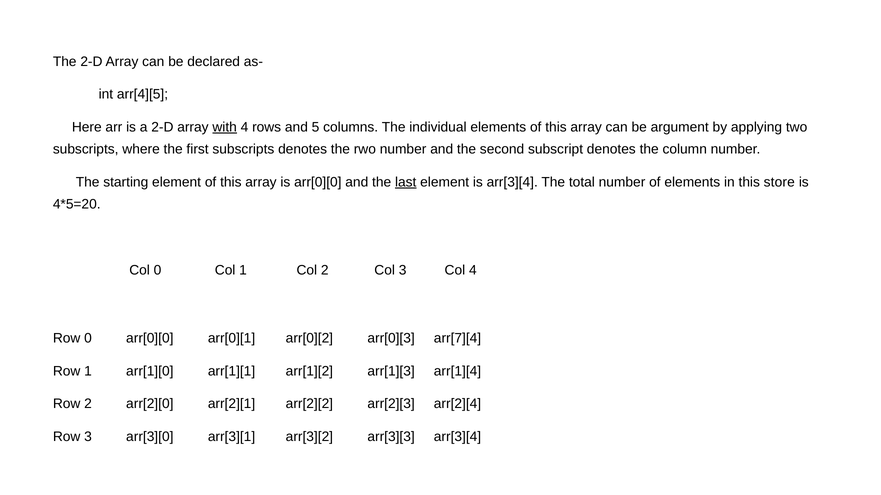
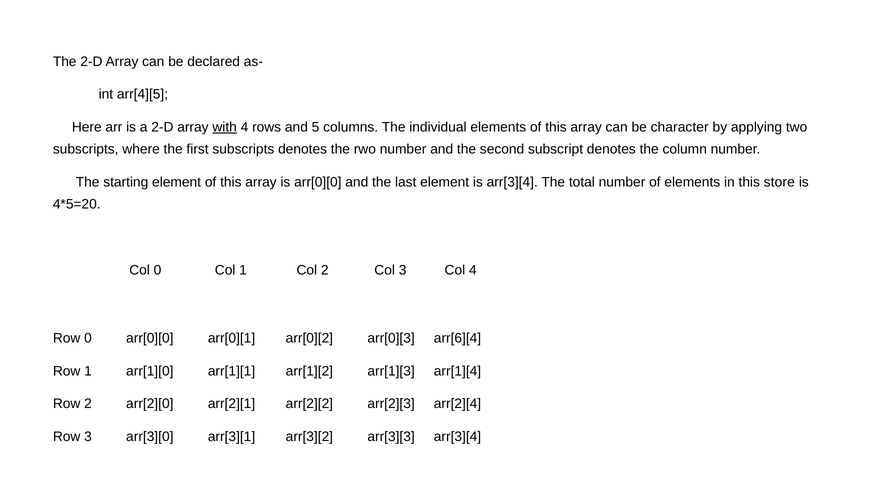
argument: argument -> character
last underline: present -> none
arr[7][4: arr[7][4 -> arr[6][4
